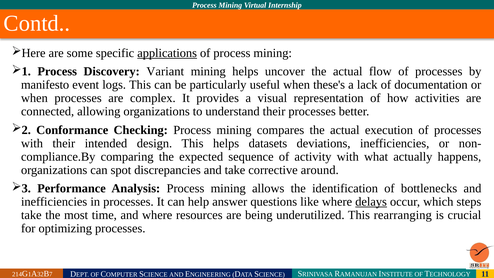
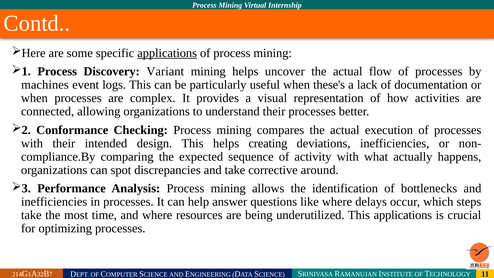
manifesto: manifesto -> machines
datasets: datasets -> creating
delays underline: present -> none
This rearranging: rearranging -> applications
